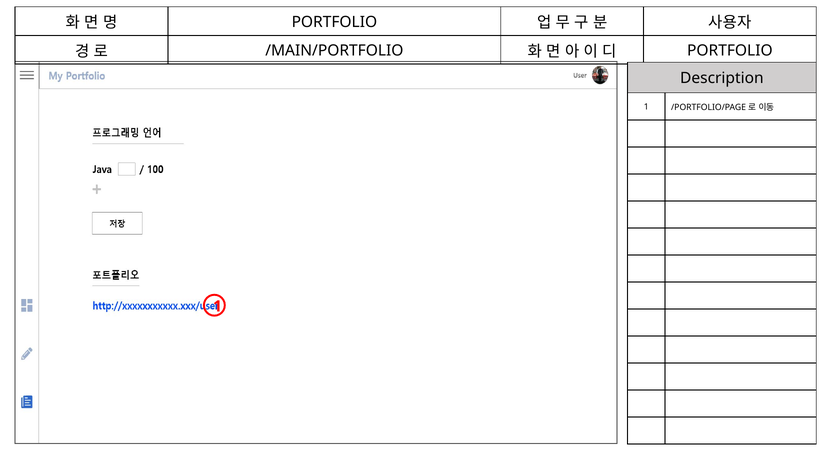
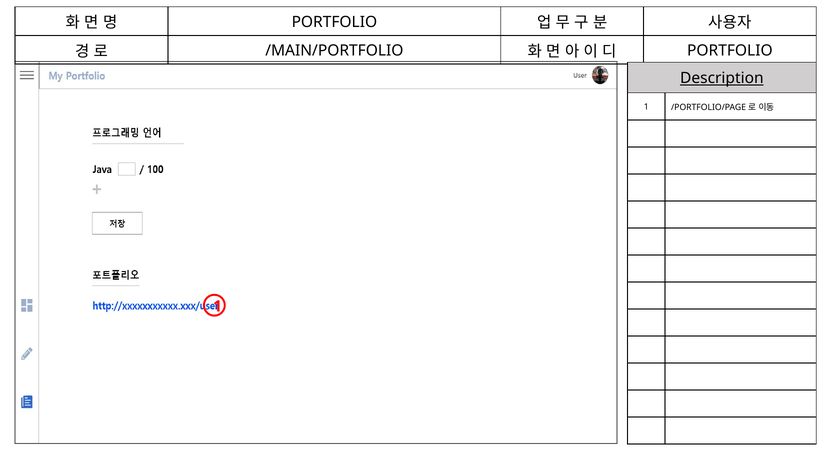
Description underline: none -> present
